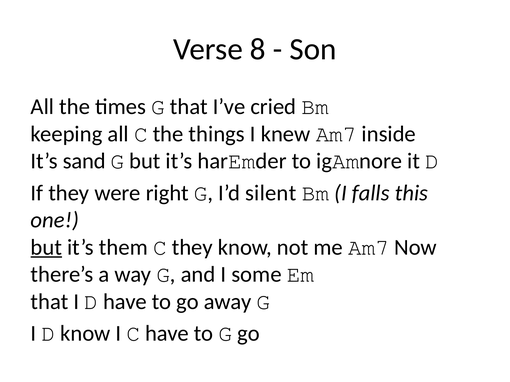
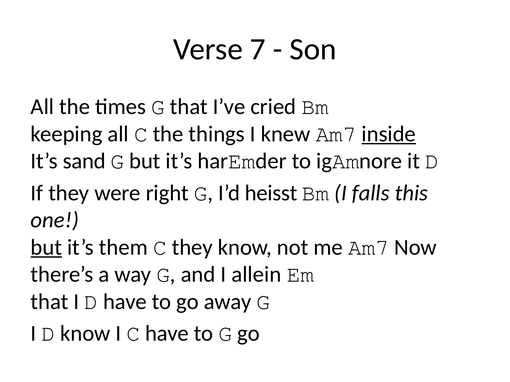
8: 8 -> 7
inside underline: none -> present
silent: silent -> heisst
some: some -> allein
